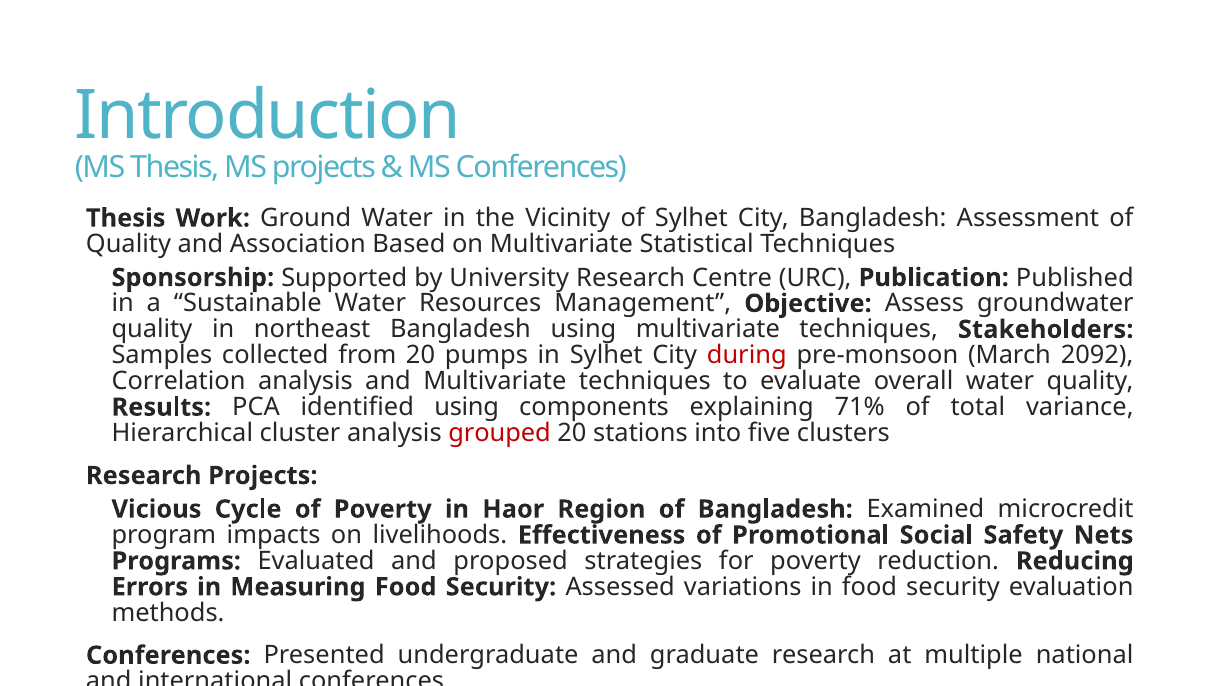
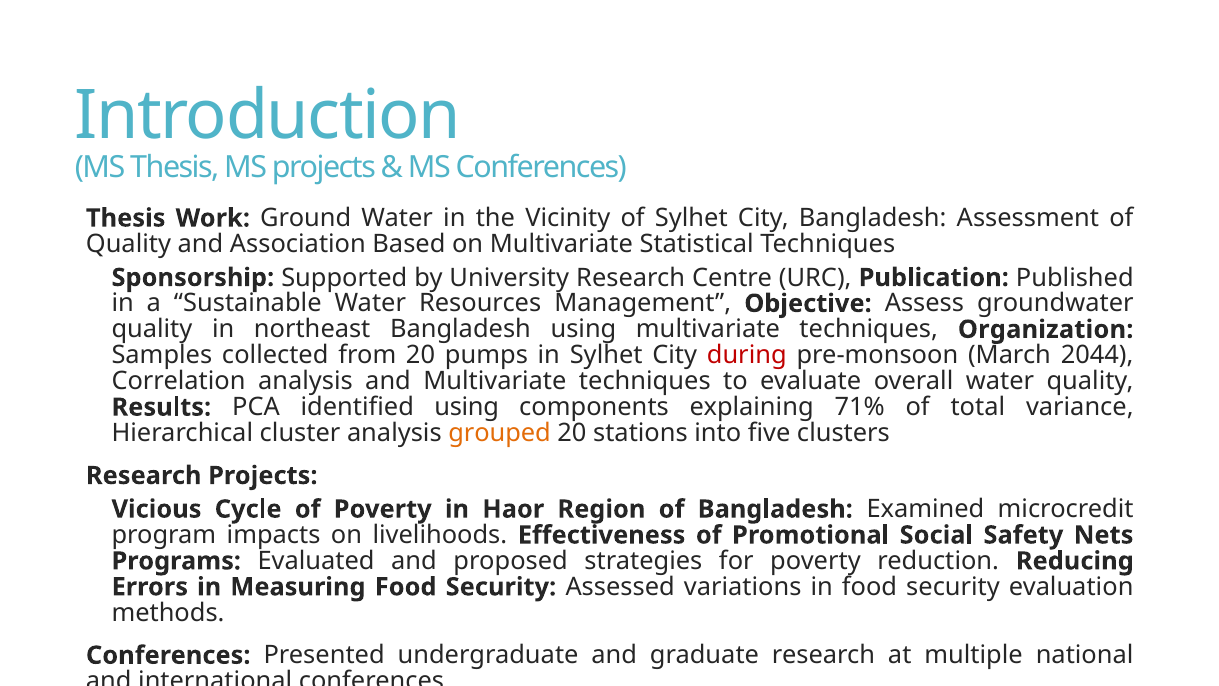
Stakeholders: Stakeholders -> Organization
2092: 2092 -> 2044
grouped colour: red -> orange
